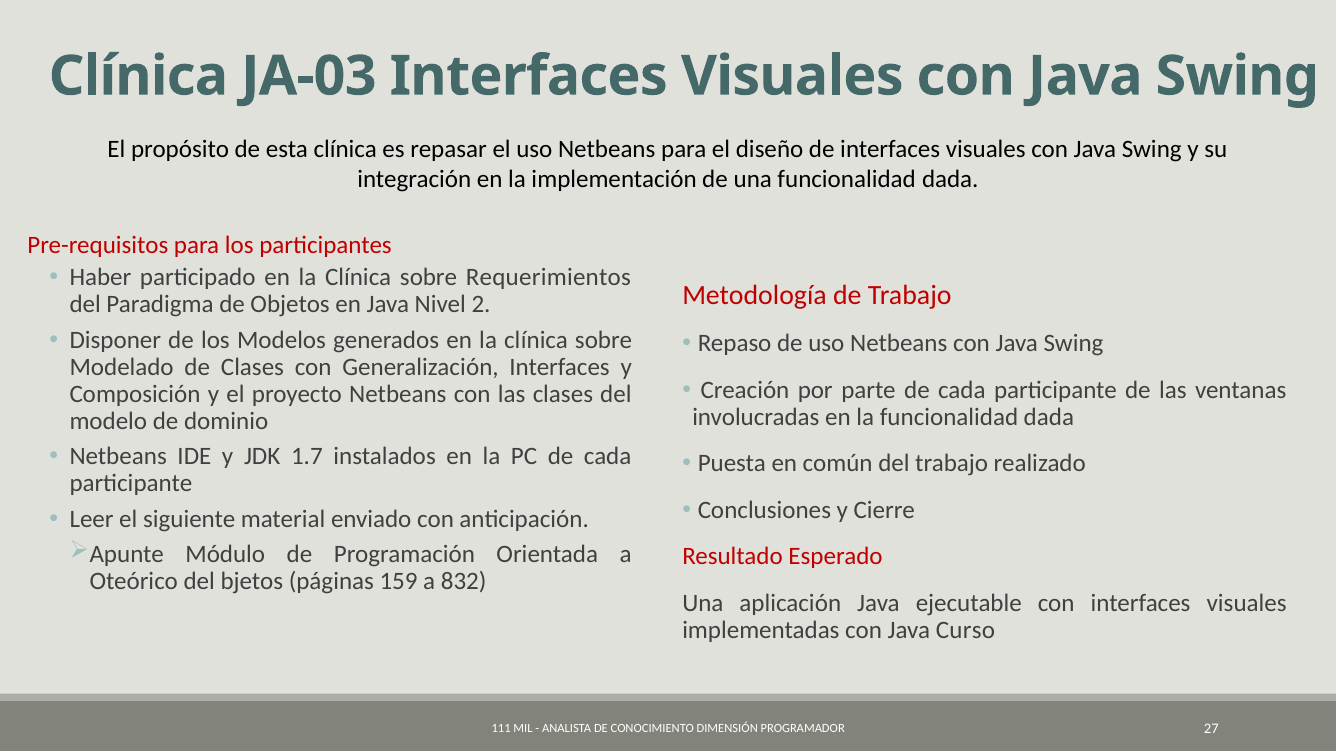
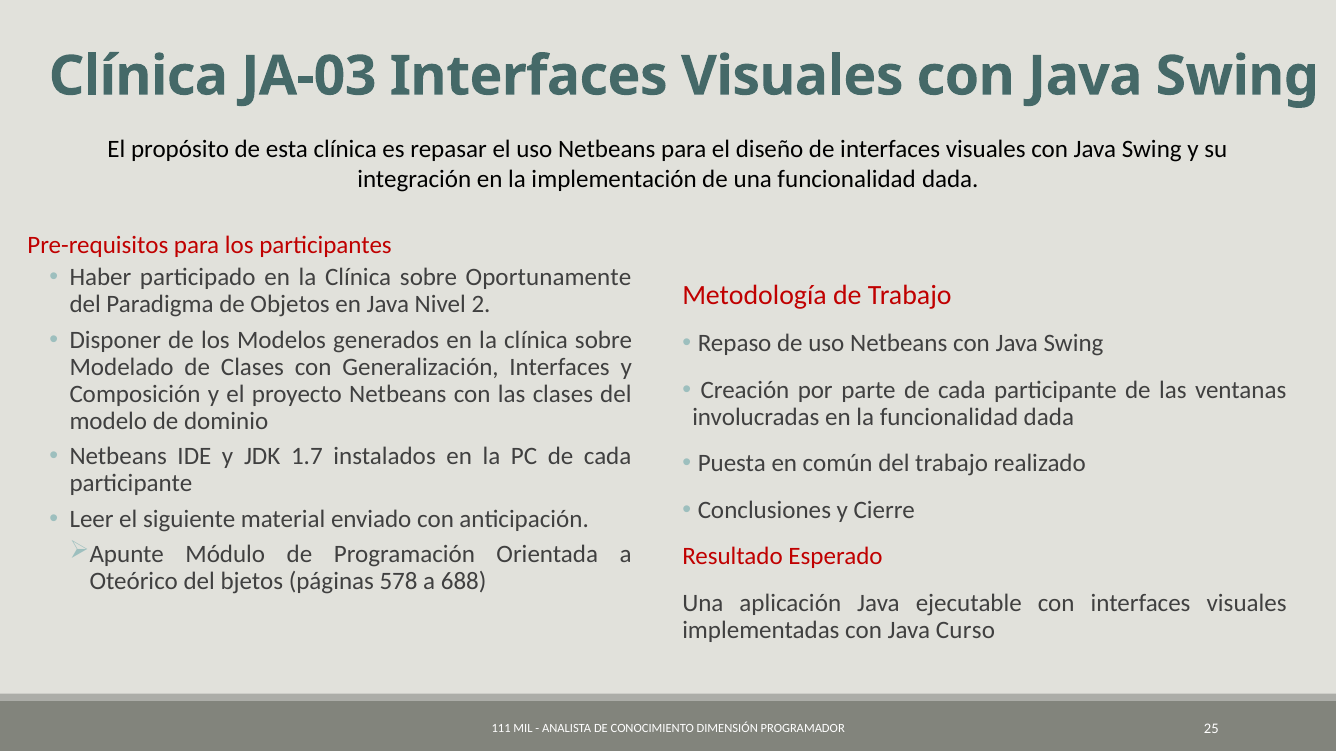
Requerimientos: Requerimientos -> Oportunamente
159: 159 -> 578
832: 832 -> 688
27: 27 -> 25
